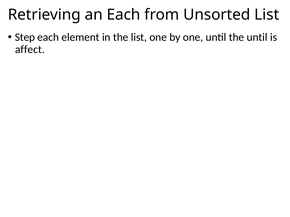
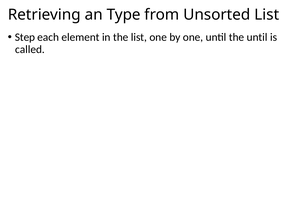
an Each: Each -> Type
affect: affect -> called
